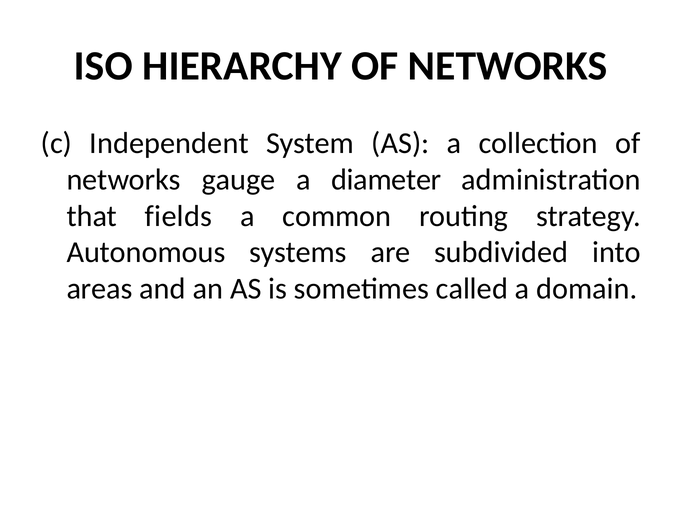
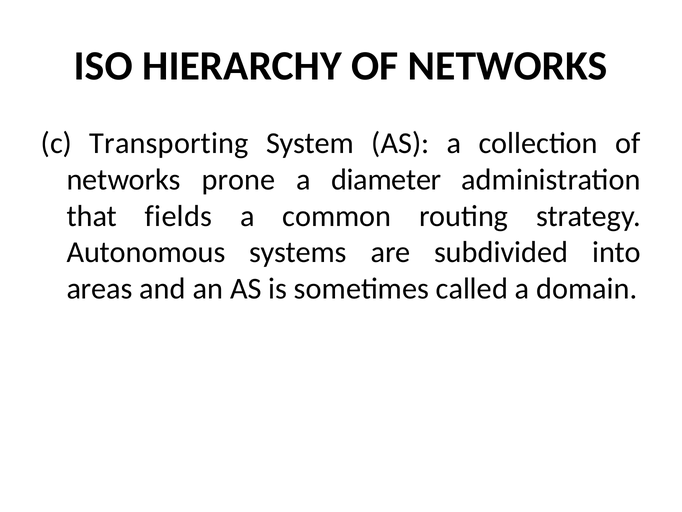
Independent: Independent -> Transporting
gauge: gauge -> prone
